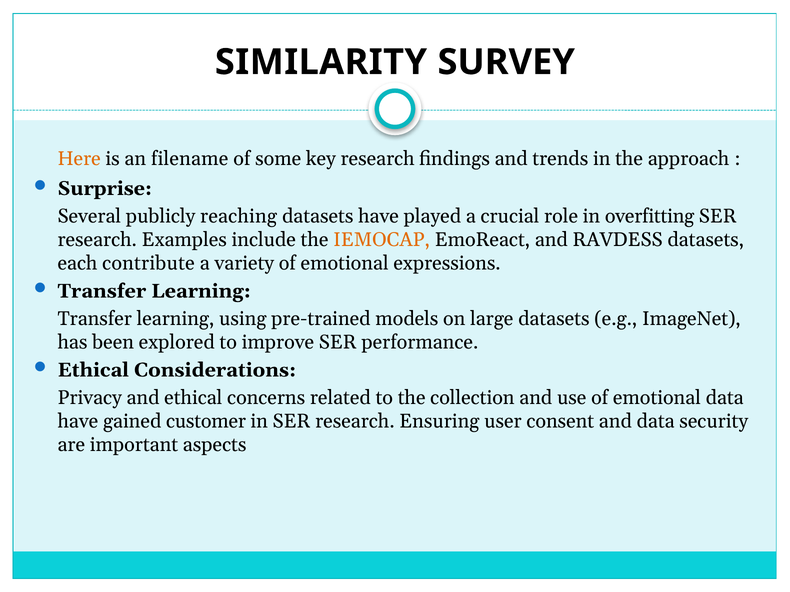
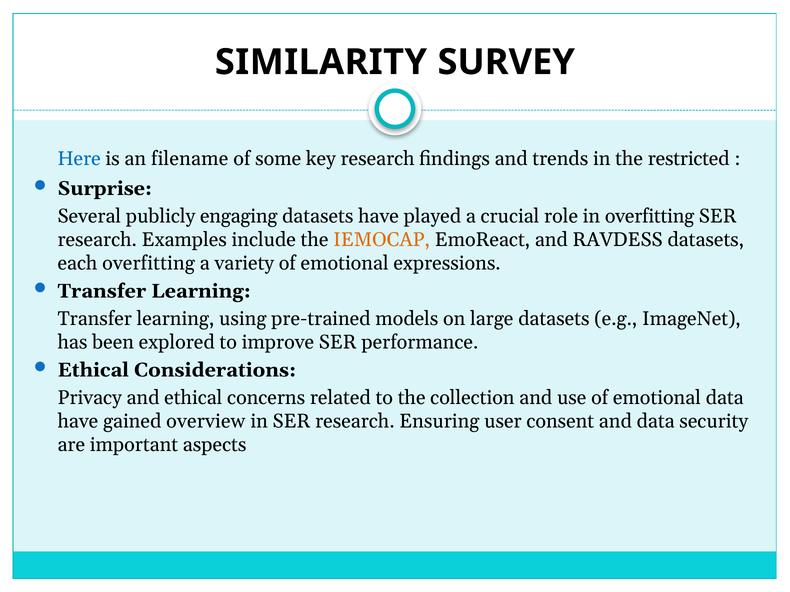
Here colour: orange -> blue
approach: approach -> restricted
reaching: reaching -> engaging
each contribute: contribute -> overfitting
customer: customer -> overview
